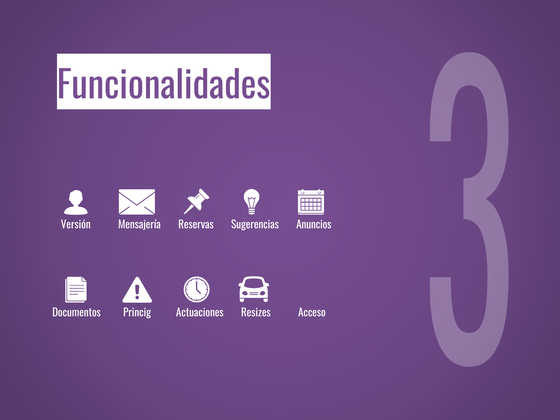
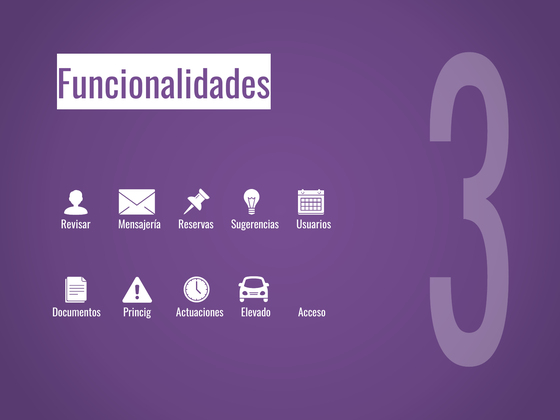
Versión: Versión -> Revisar
Anuncios: Anuncios -> Usuarios
Resizes: Resizes -> Elevado
